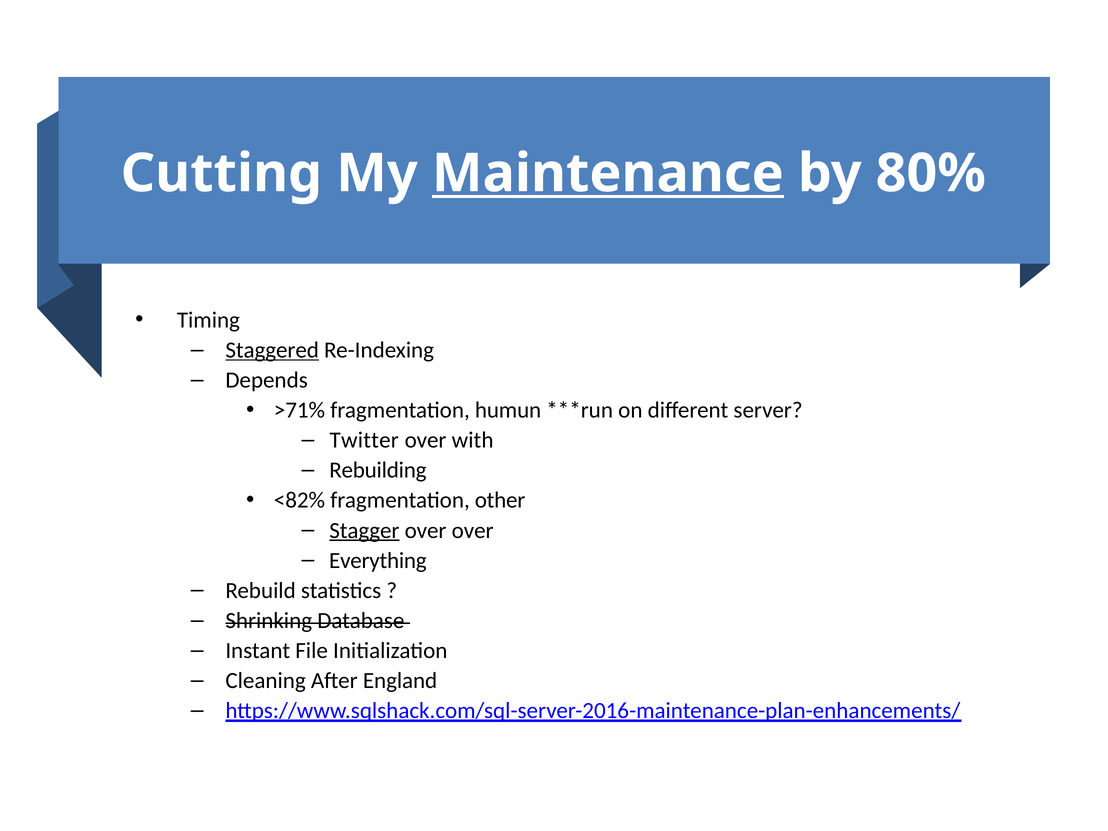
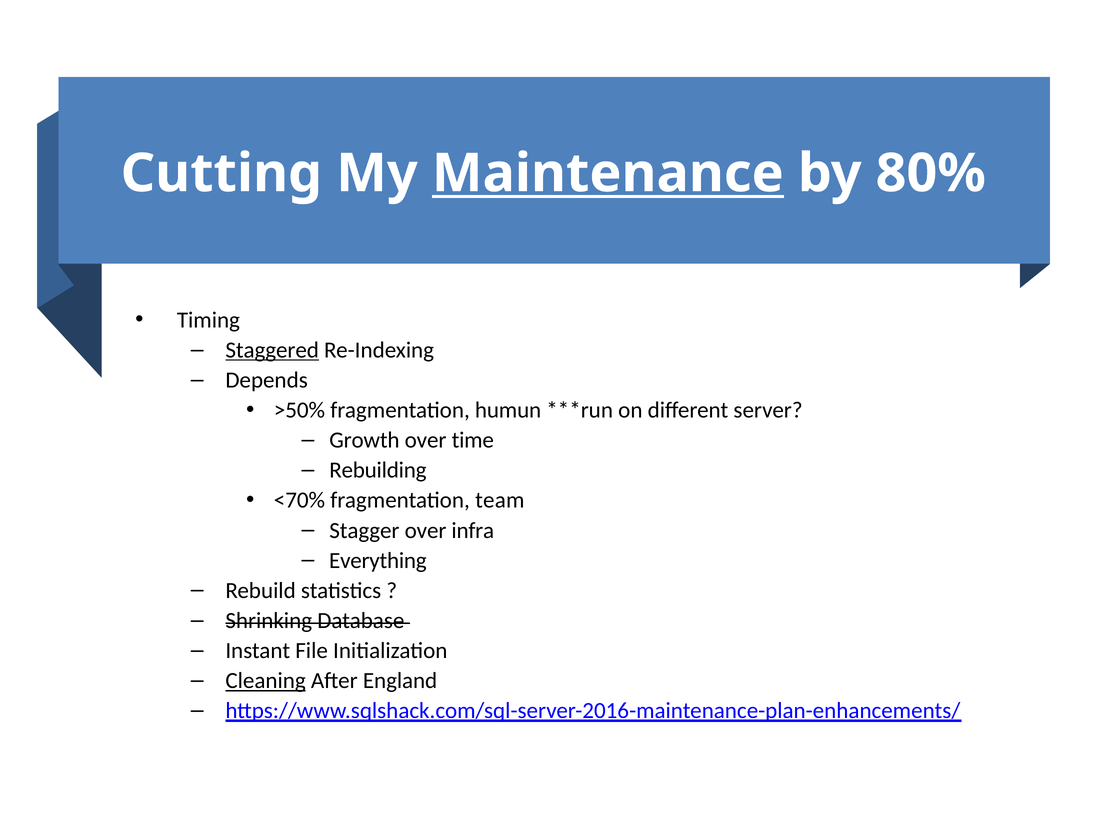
>71%: >71% -> >50%
Twitter: Twitter -> Growth
with: with -> time
<82%: <82% -> <70%
other: other -> team
Stagger underline: present -> none
over over: over -> infra
Cleaning underline: none -> present
